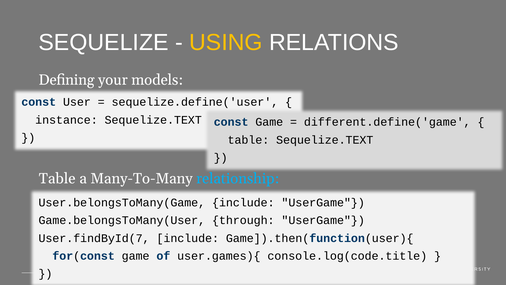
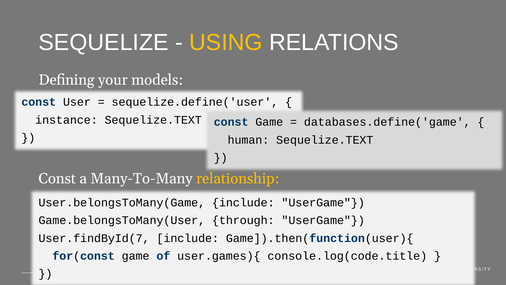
different.define('game: different.define('game -> databases.define('game
table at (248, 140): table -> human
Table at (57, 178): Table -> Const
relationship colour: light blue -> yellow
